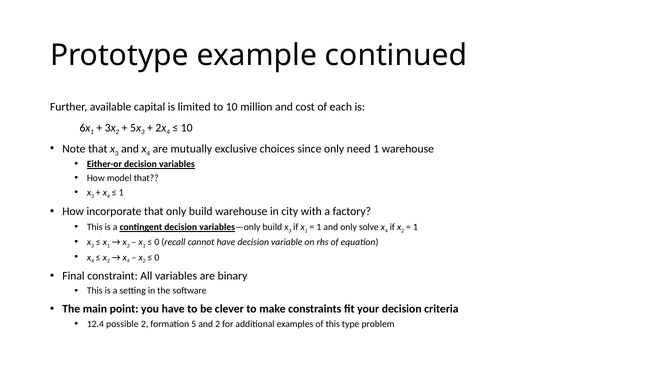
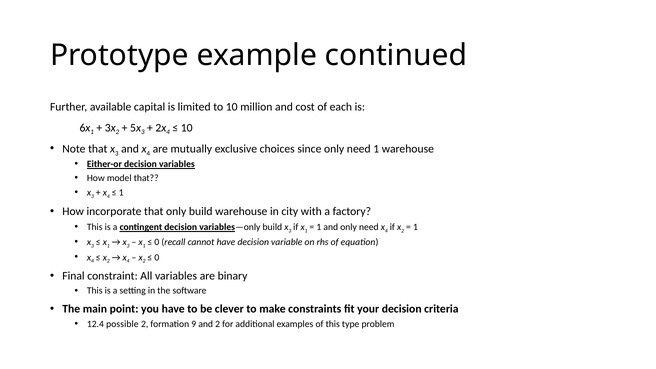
and only solve: solve -> need
5: 5 -> 9
